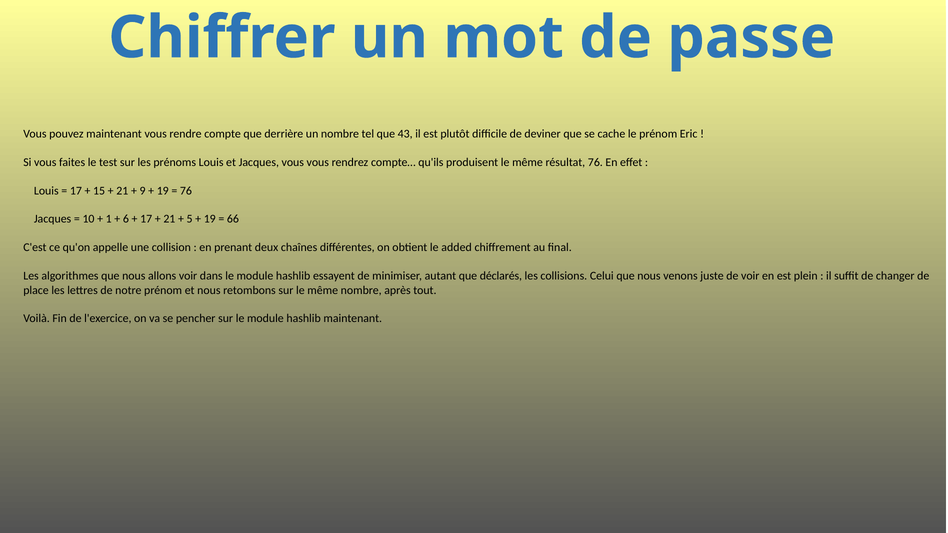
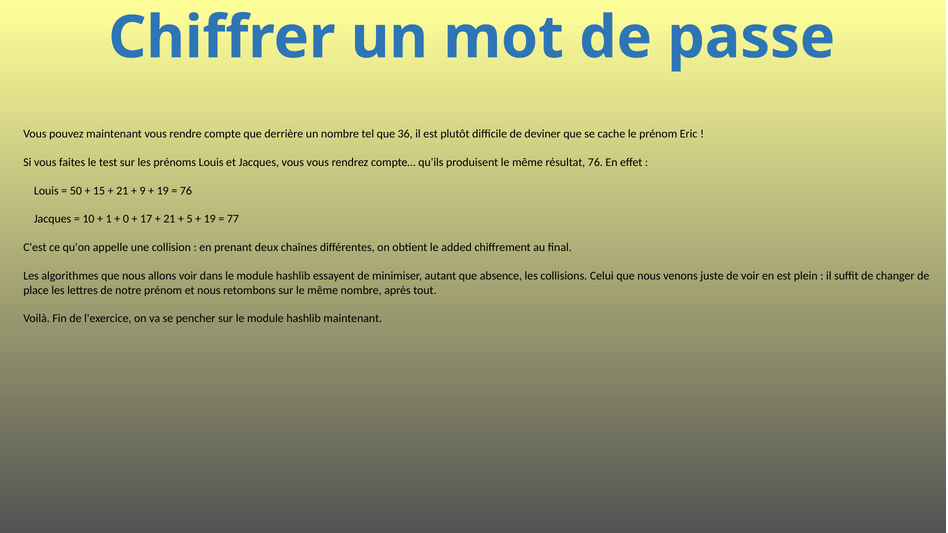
43: 43 -> 36
17 at (76, 191): 17 -> 50
6: 6 -> 0
66: 66 -> 77
déclarés: déclarés -> absence
